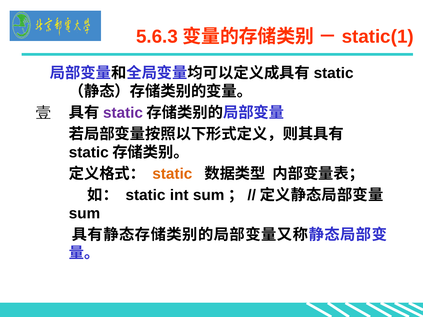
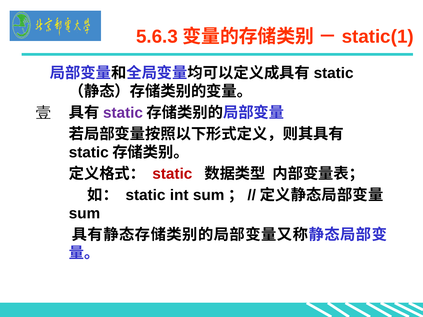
static at (172, 174) colour: orange -> red
